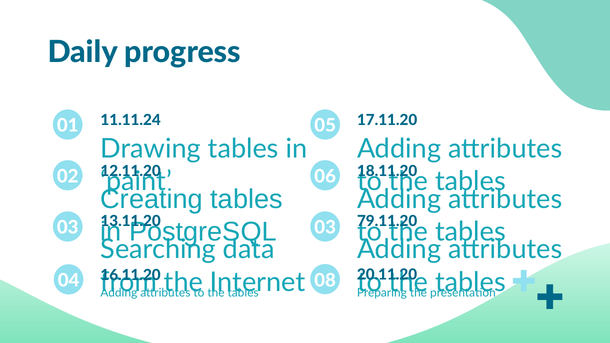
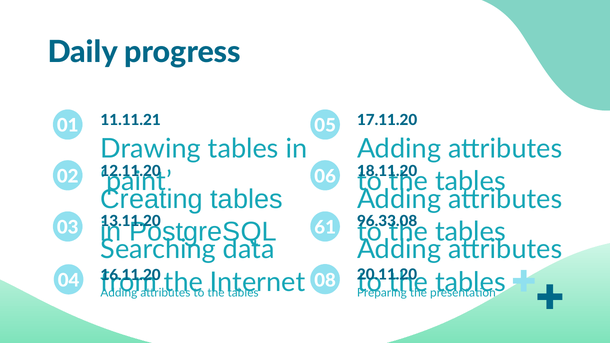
11.11.24: 11.11.24 -> 11.11.21
79.11.20: 79.11.20 -> 96.33.08
03 03: 03 -> 61
